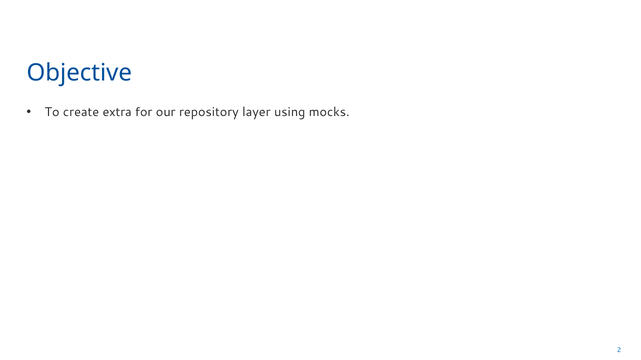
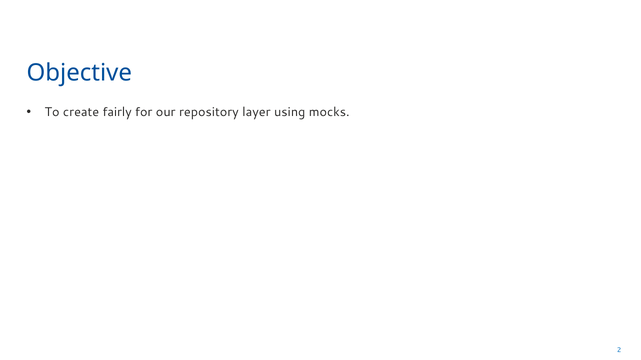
extra: extra -> fairly
